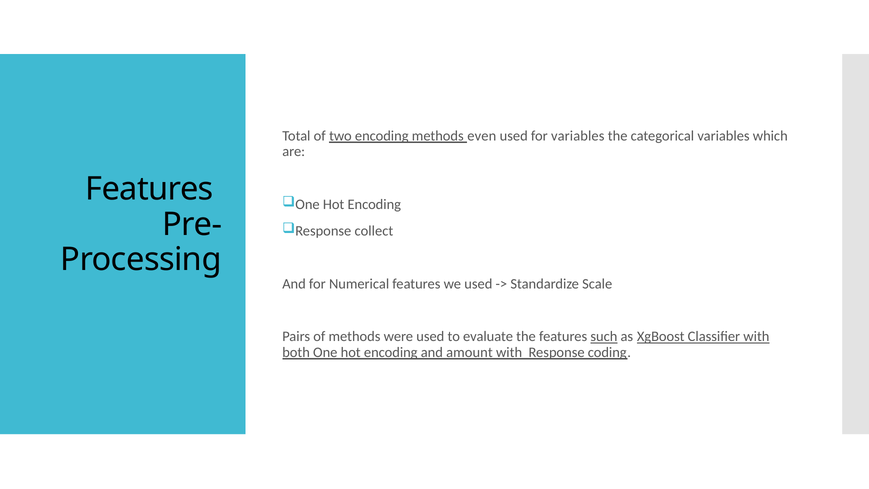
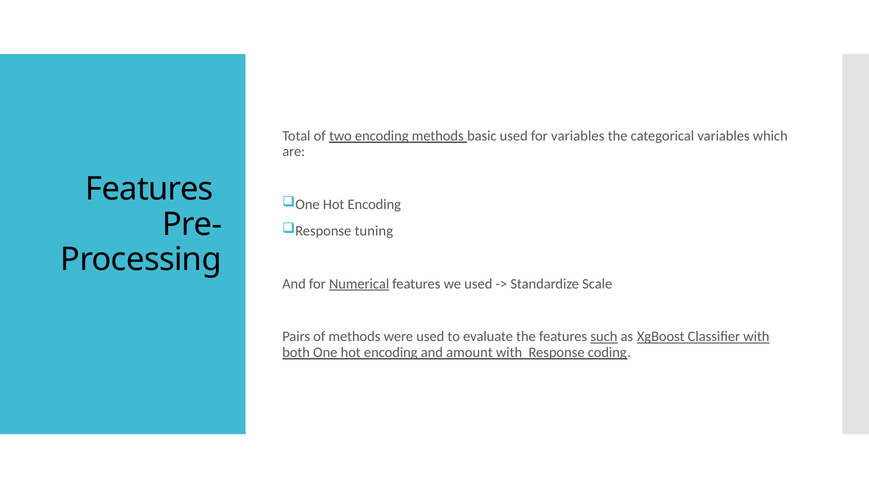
even: even -> basic
collect: collect -> tuning
Numerical underline: none -> present
